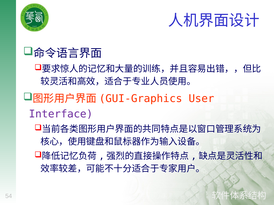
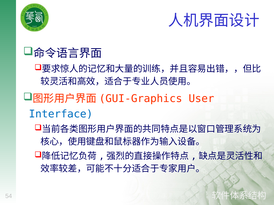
Interface colour: purple -> blue
